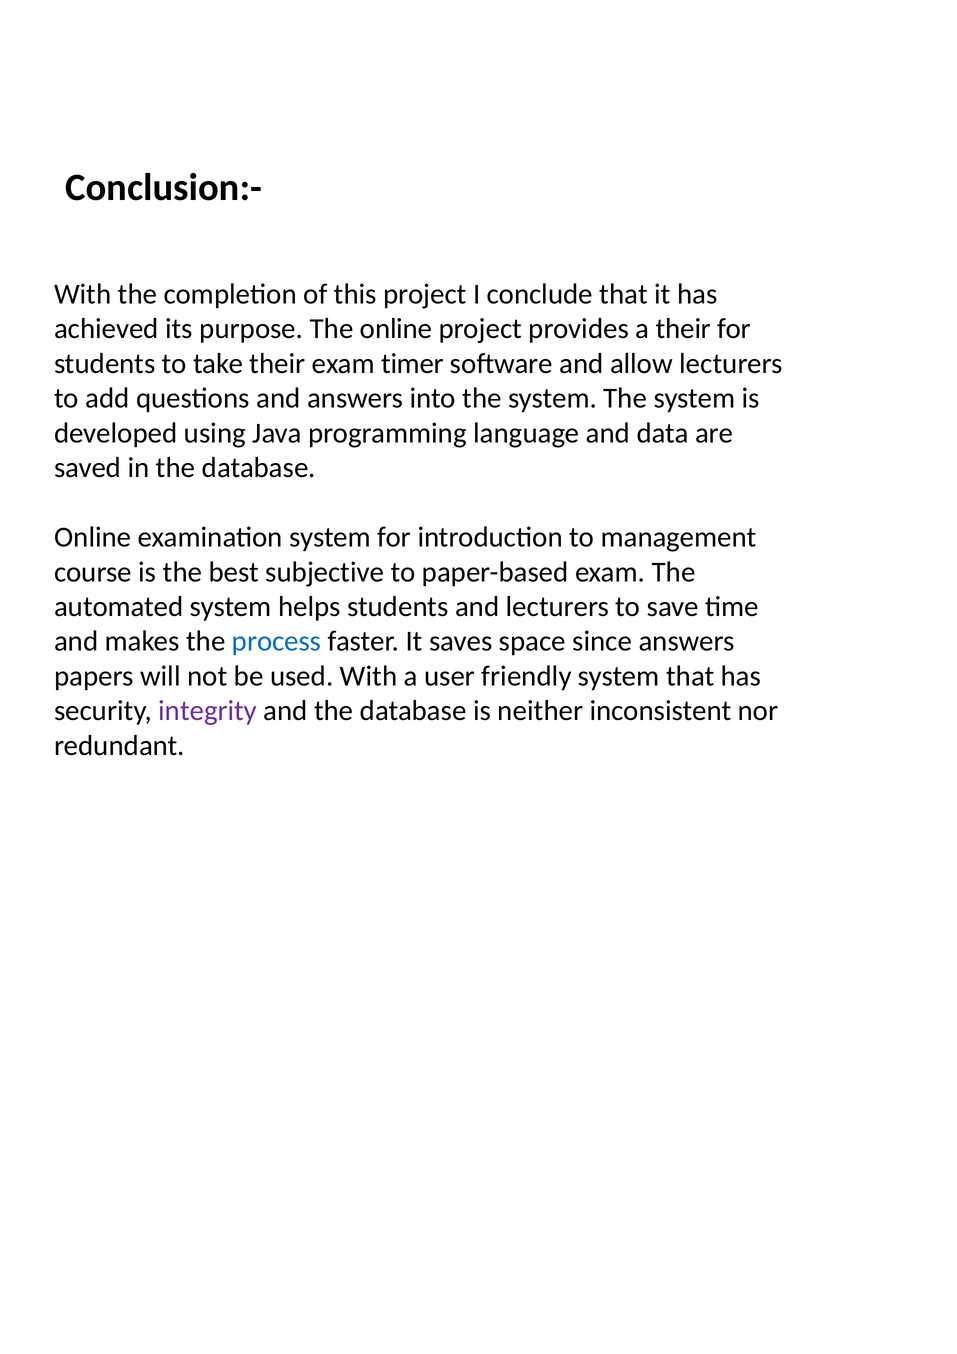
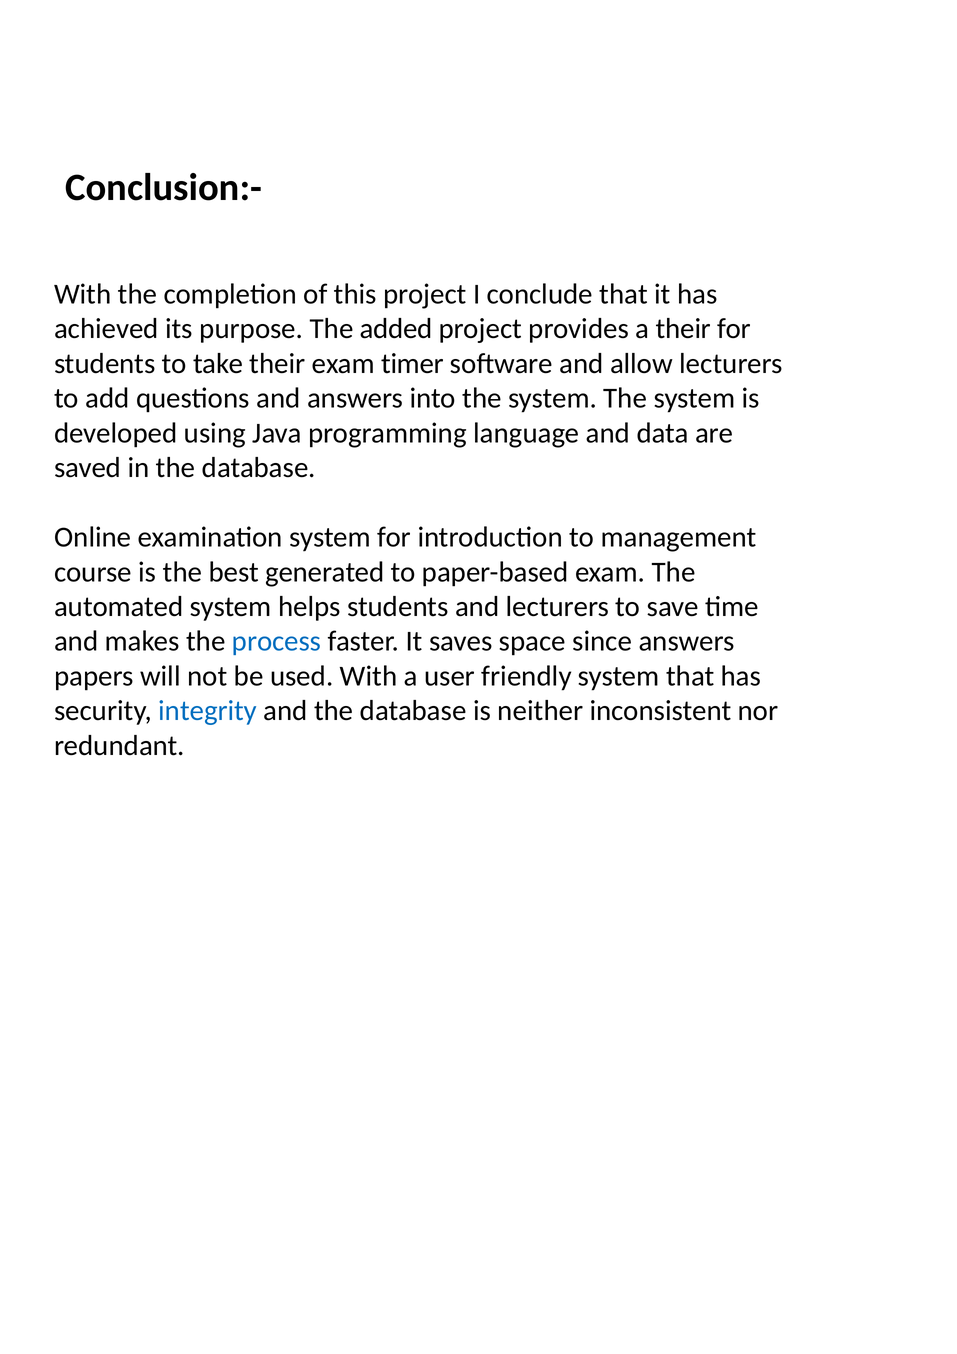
The online: online -> added
subjective: subjective -> generated
integrity colour: purple -> blue
